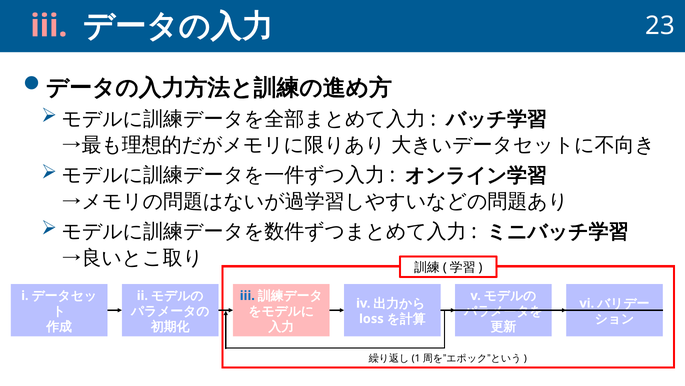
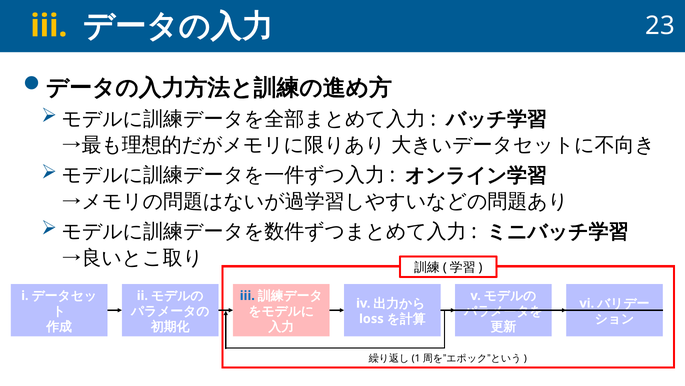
iii at (49, 26) colour: pink -> yellow
